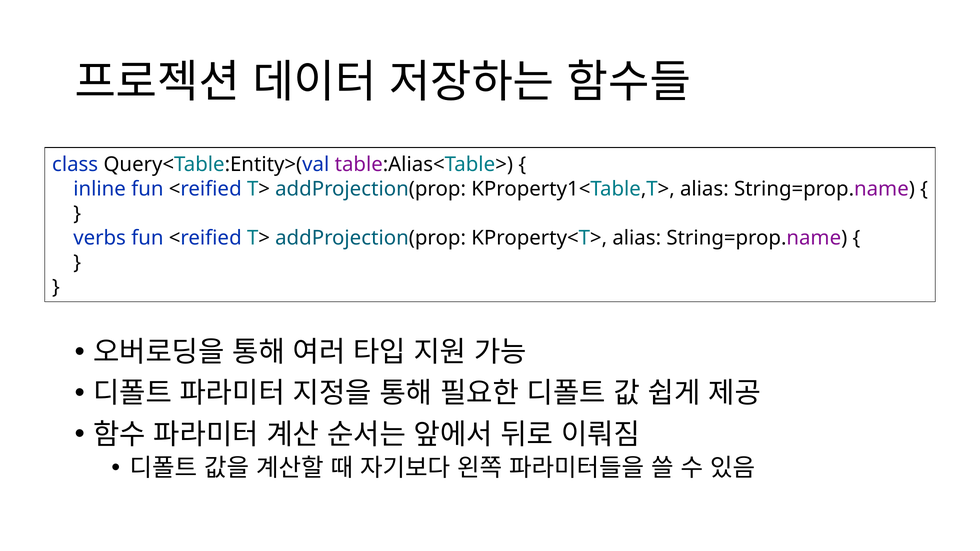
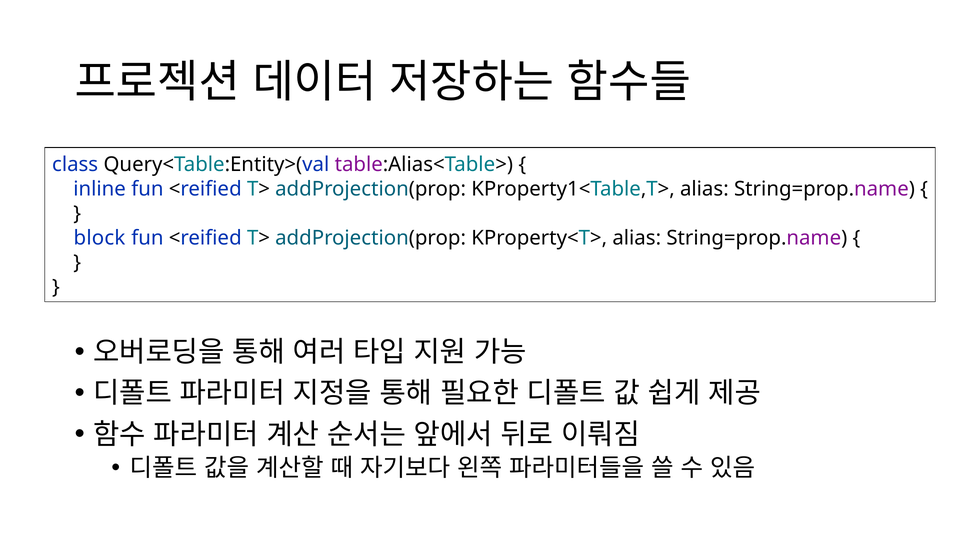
verbs: verbs -> block
